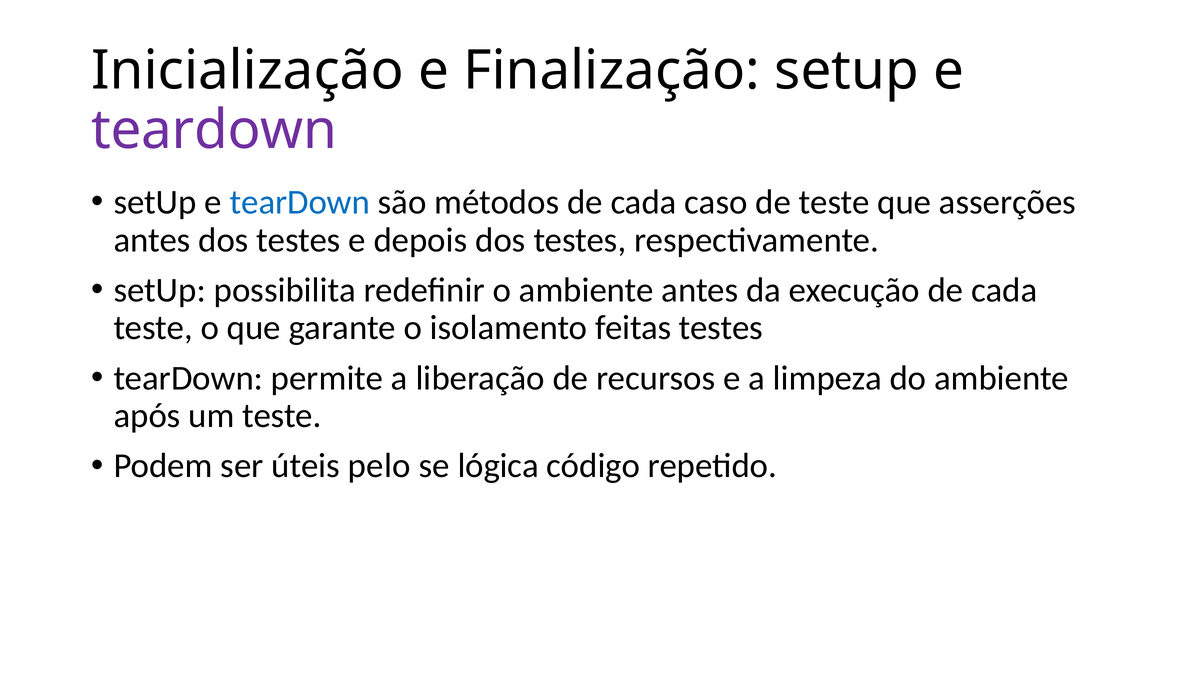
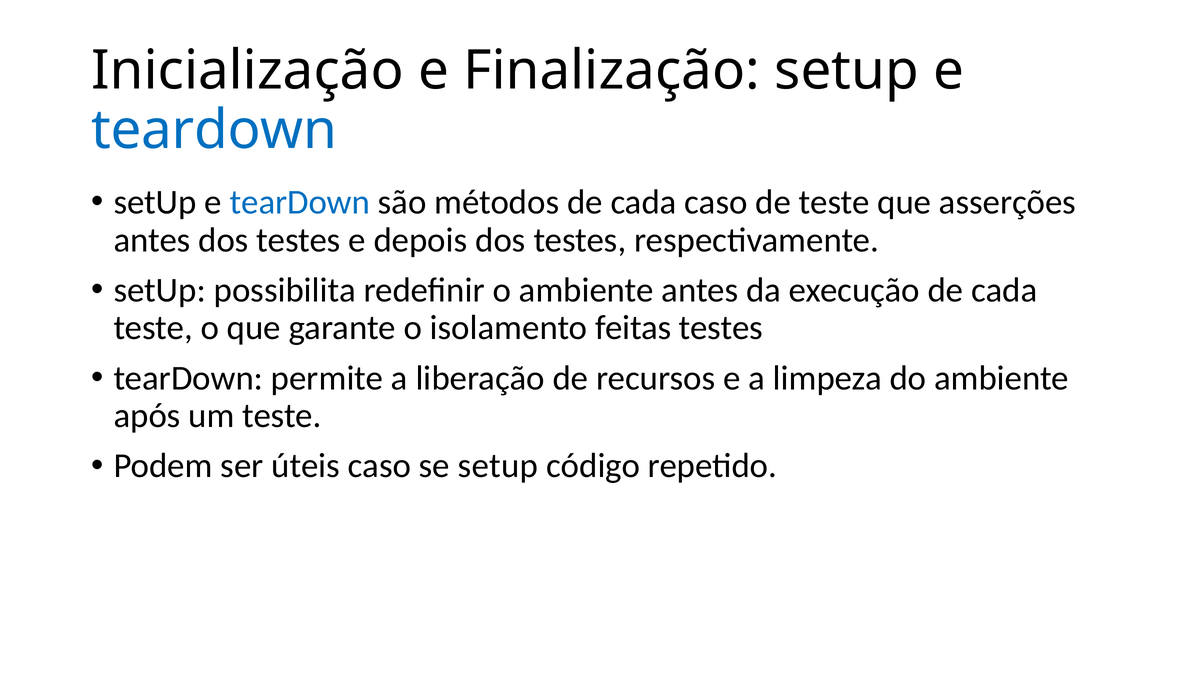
teardown at (214, 130) colour: purple -> blue
úteis pelo: pelo -> caso
se lógica: lógica -> setup
